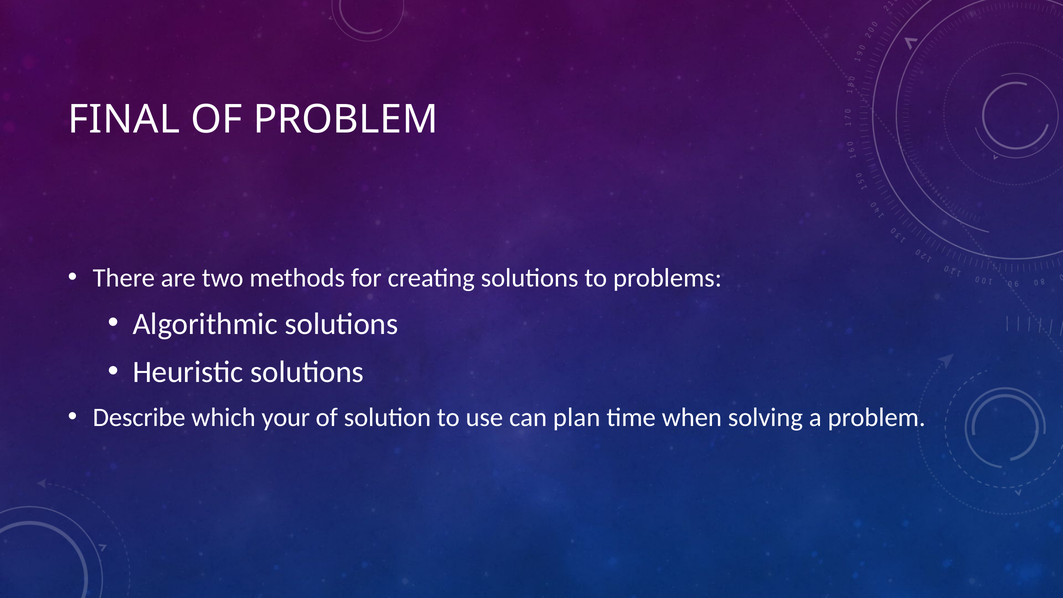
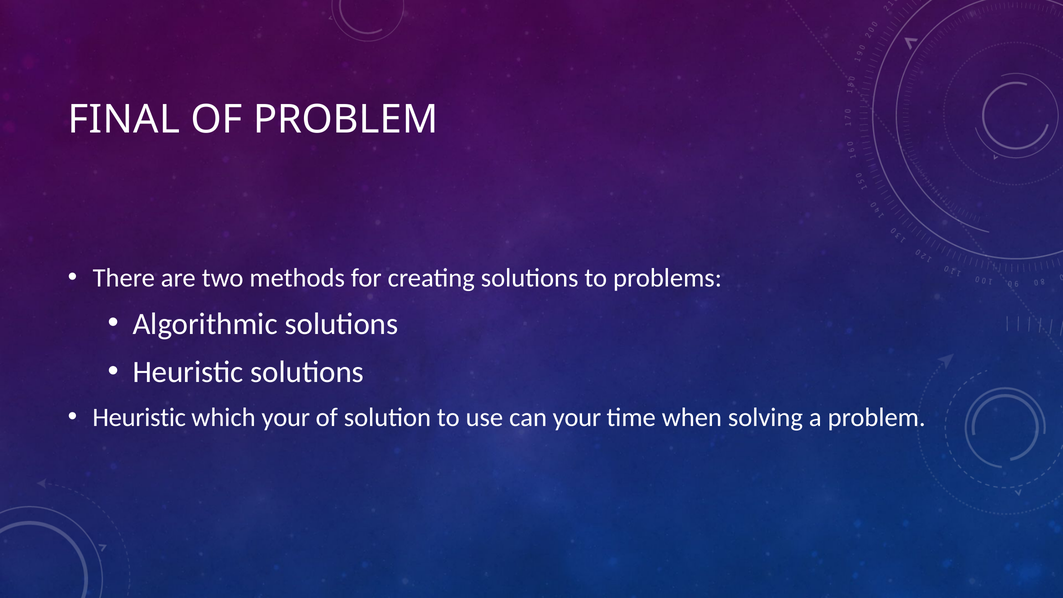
Describe at (139, 417): Describe -> Heuristic
can plan: plan -> your
